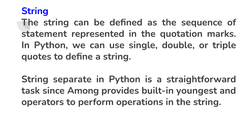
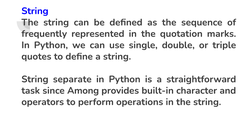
statement: statement -> frequently
youngest: youngest -> character
